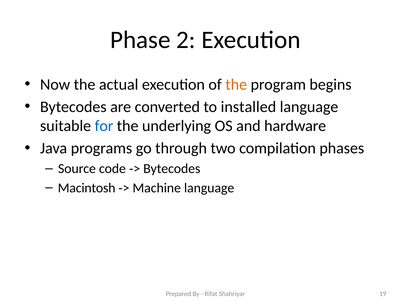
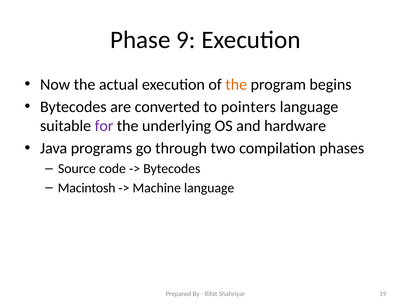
2: 2 -> 9
installed: installed -> pointers
for colour: blue -> purple
